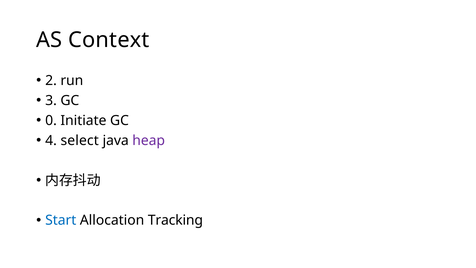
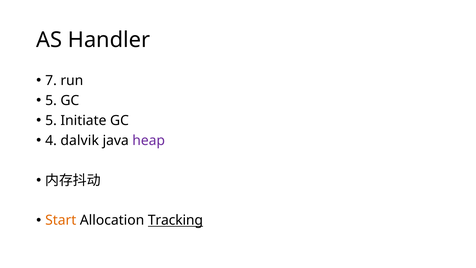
Context: Context -> Handler
2: 2 -> 7
3 at (51, 100): 3 -> 5
0 at (51, 120): 0 -> 5
select: select -> dalvik
Start colour: blue -> orange
Tracking underline: none -> present
